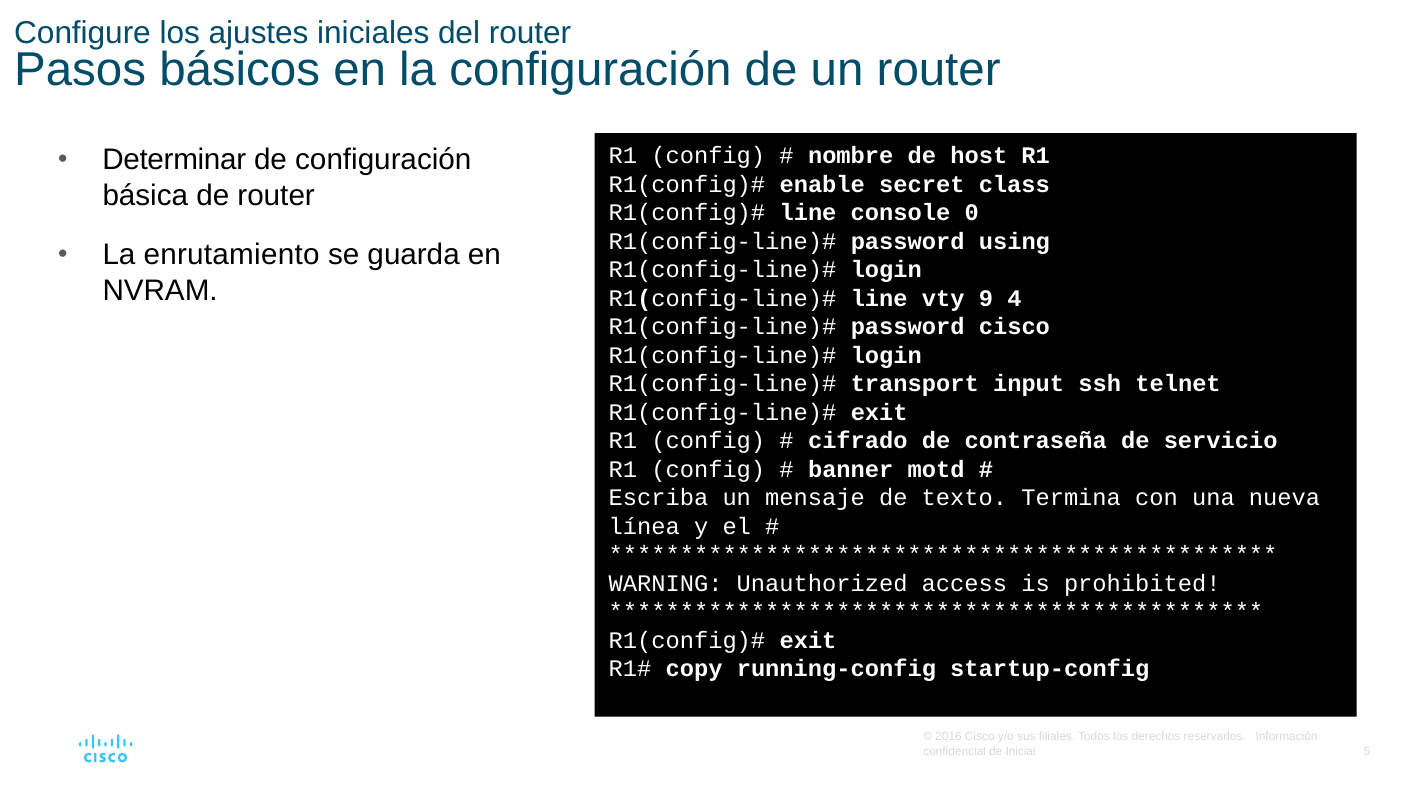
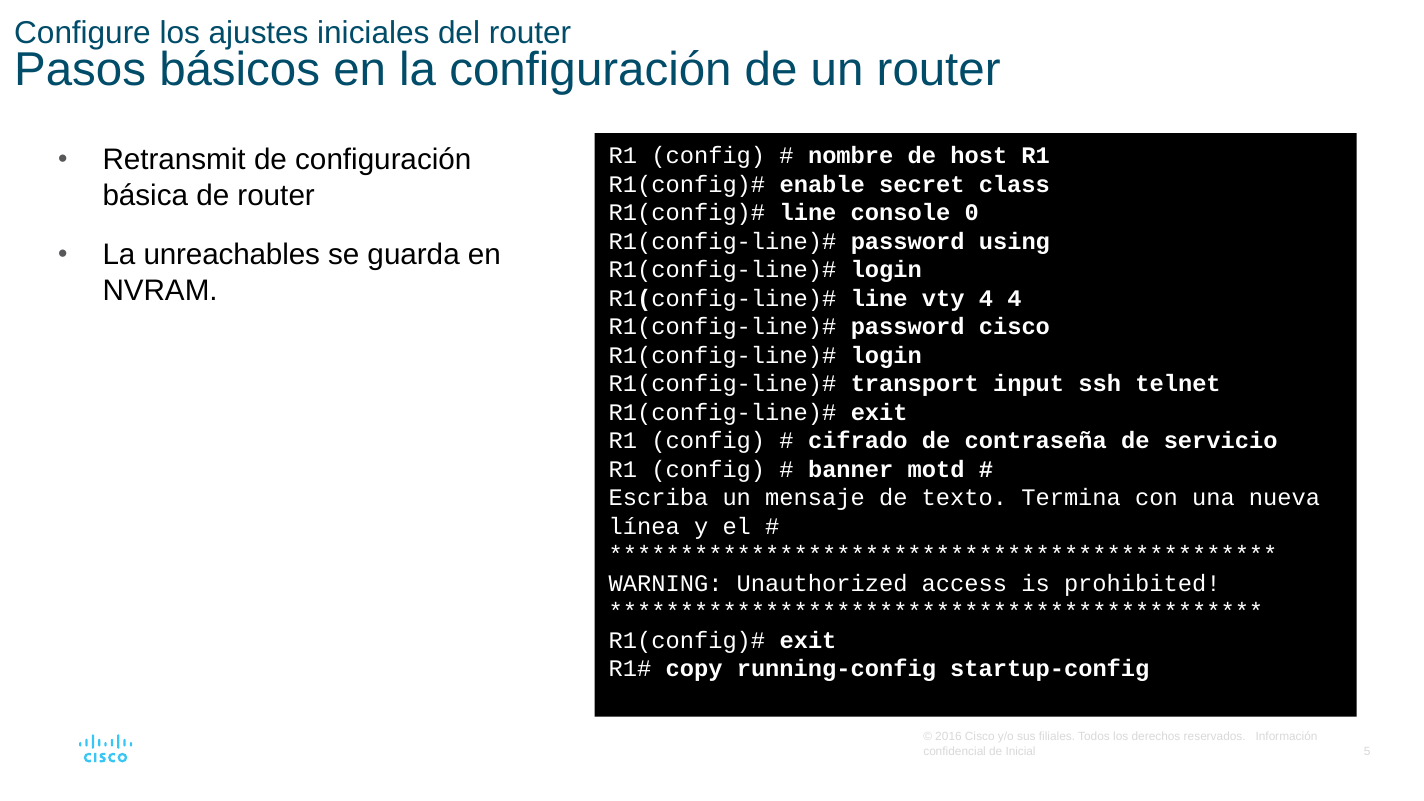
Determinar: Determinar -> Retransmit
enrutamiento: enrutamiento -> unreachables
vty 9: 9 -> 4
